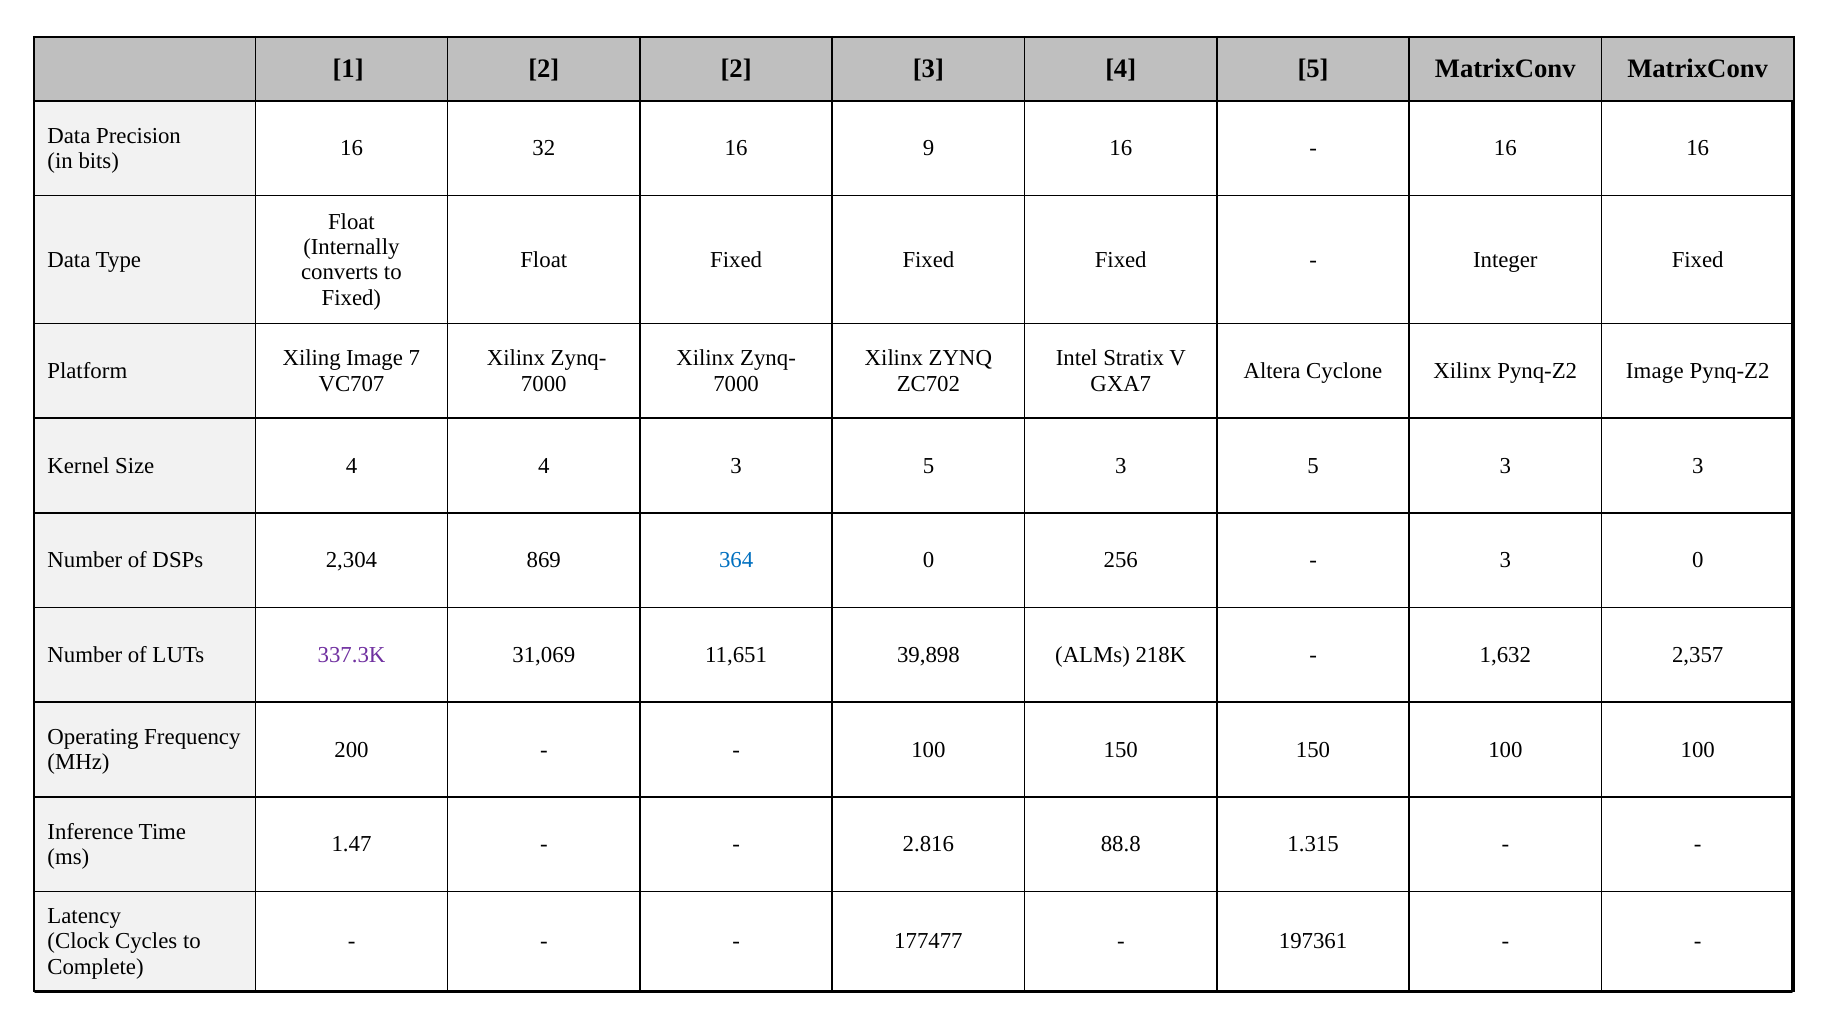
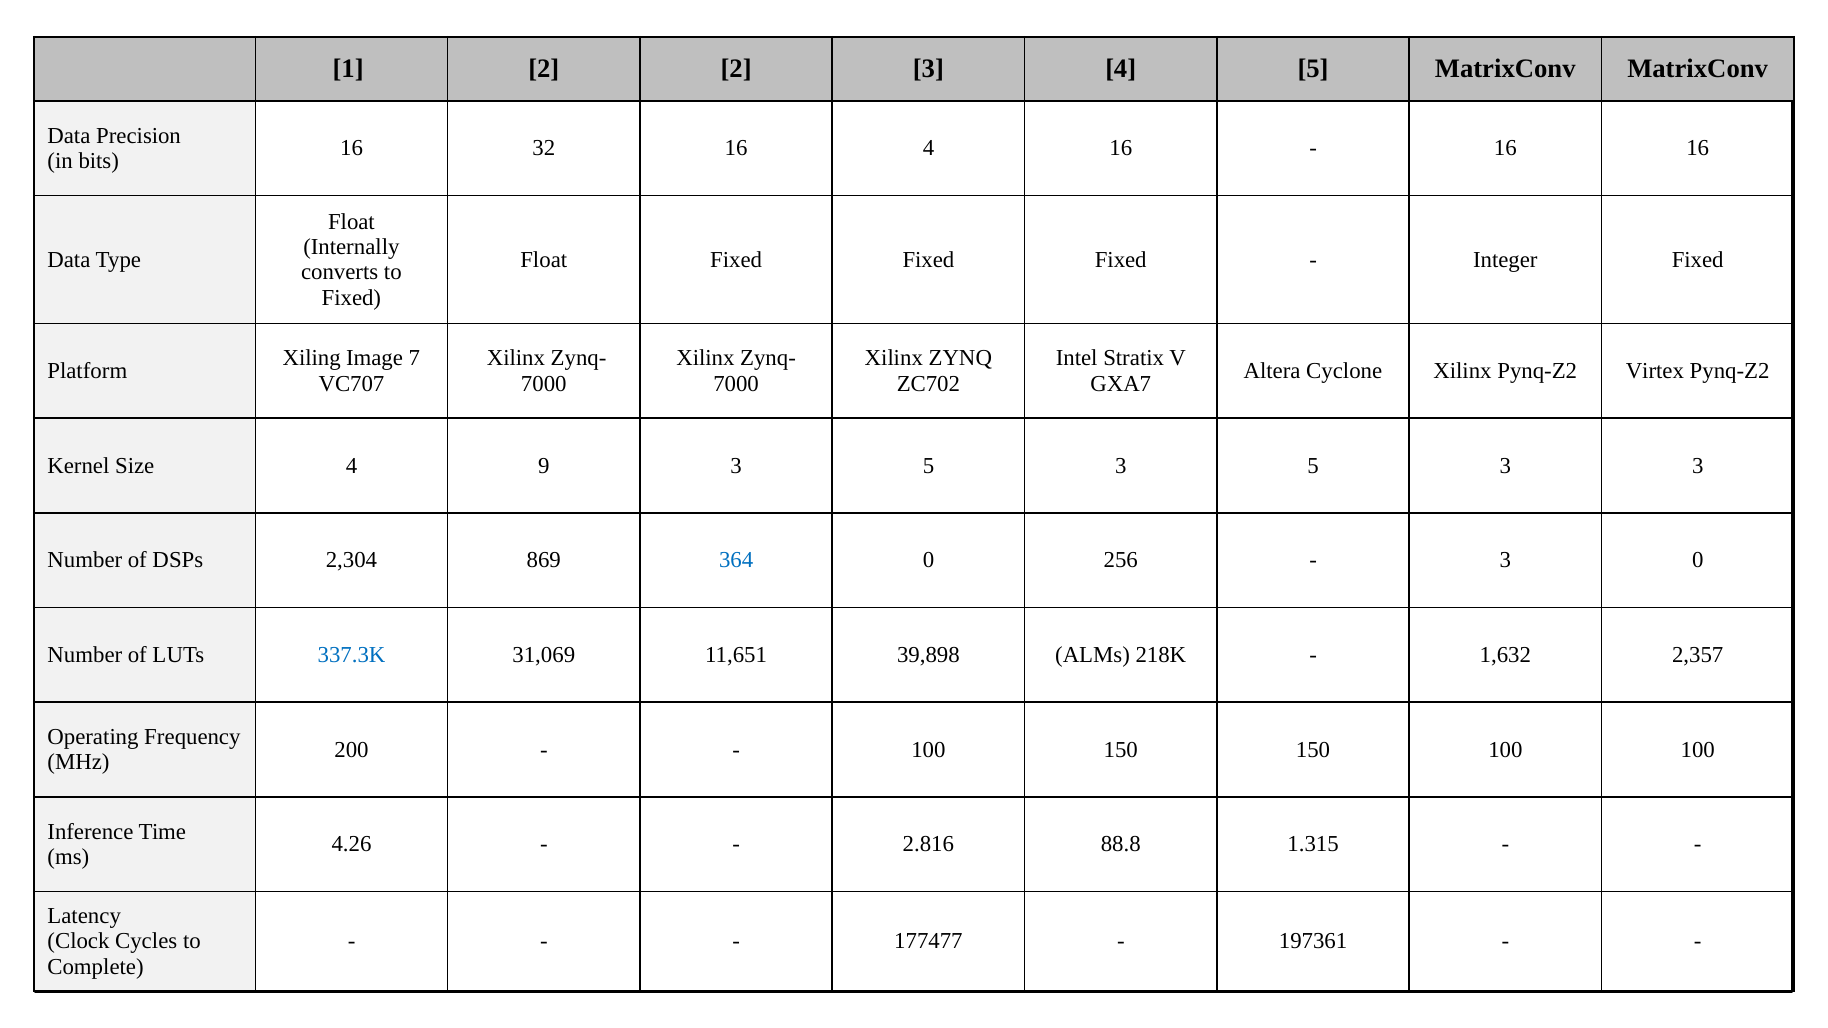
16 9: 9 -> 4
Pynq-Z2 Image: Image -> Virtex
4 4: 4 -> 9
337.3K colour: purple -> blue
1.47: 1.47 -> 4.26
